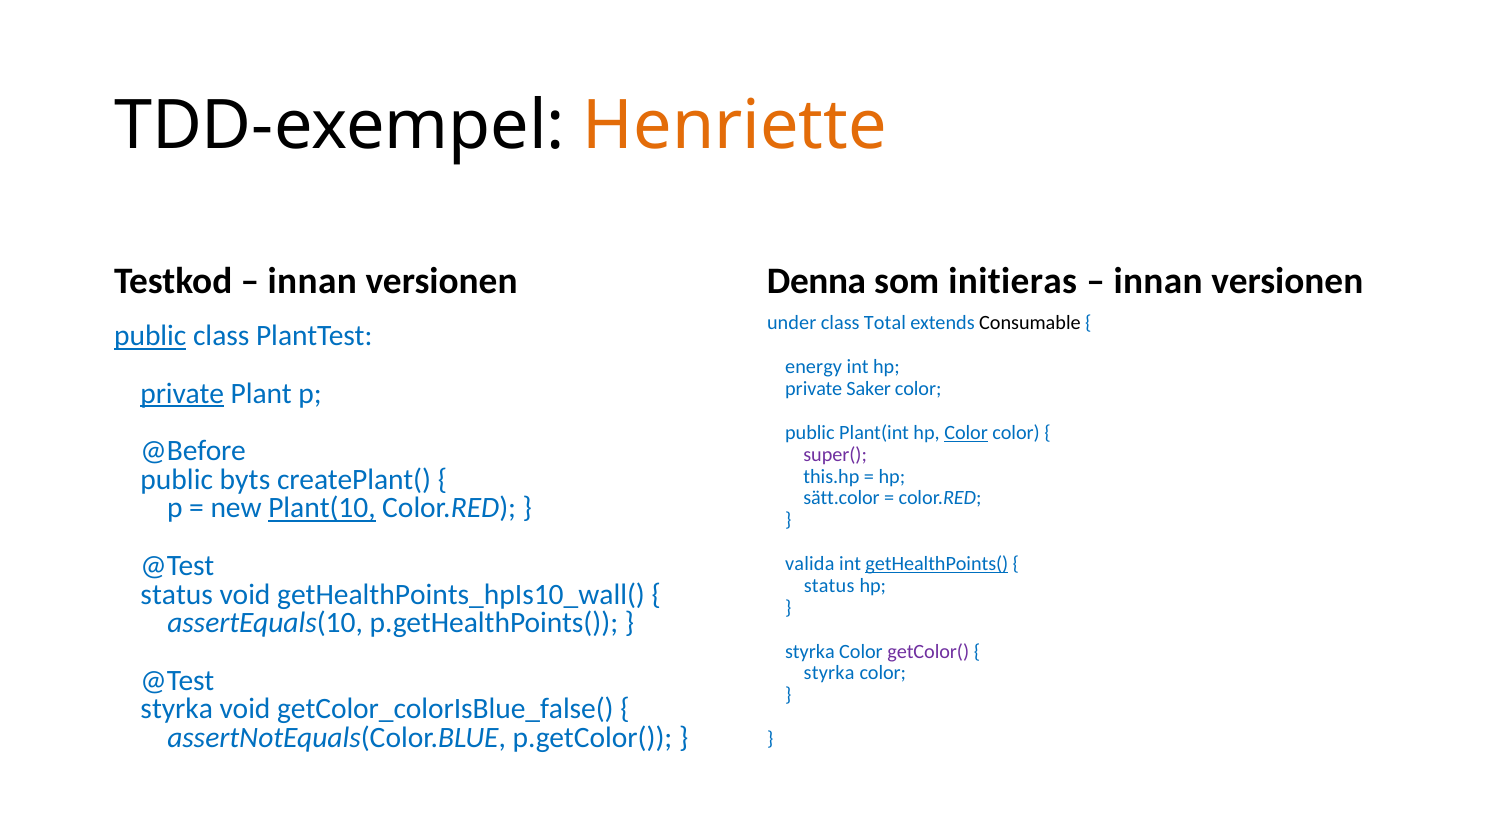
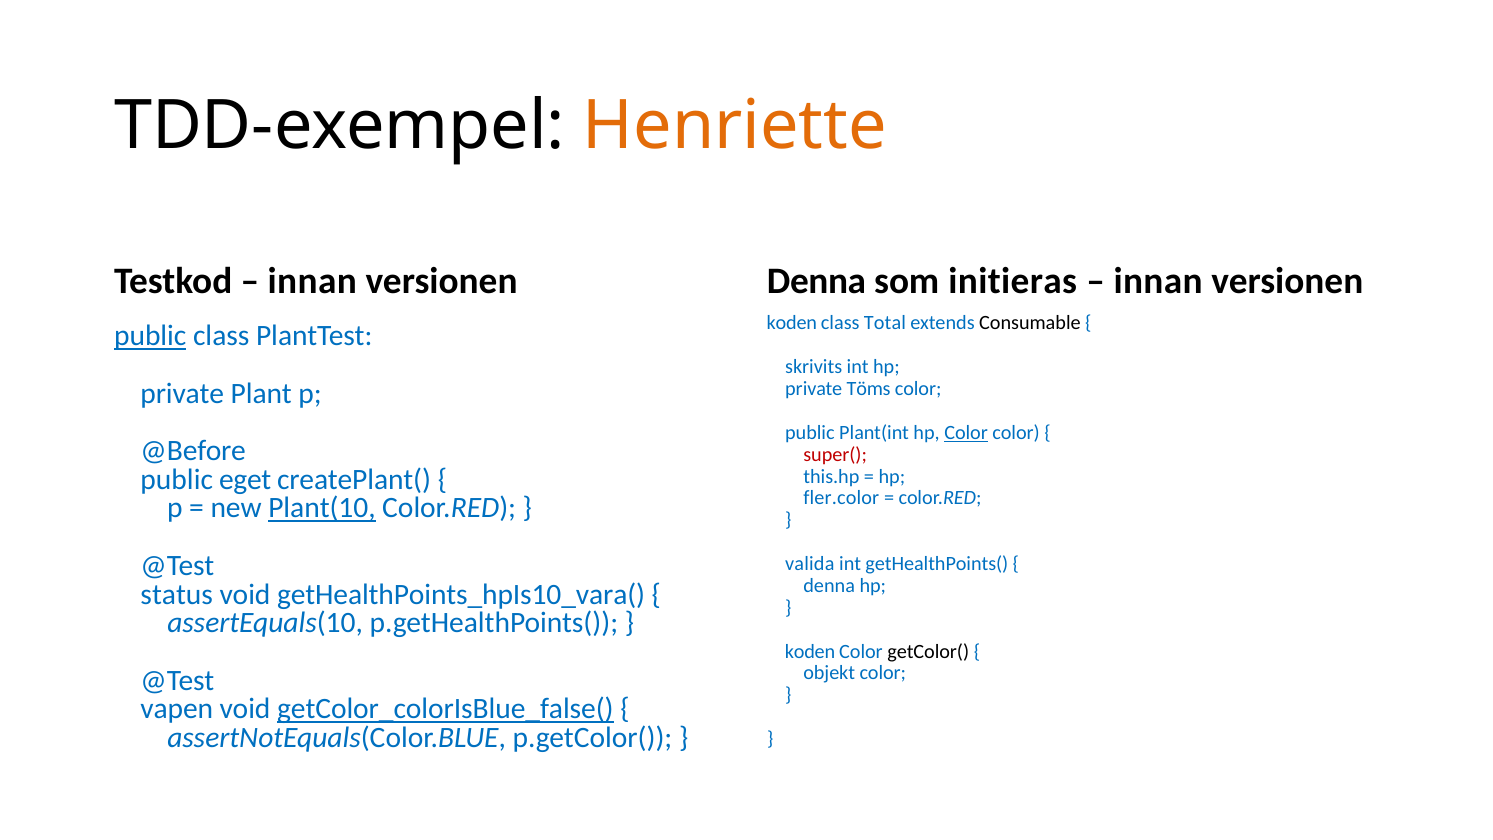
under at (792, 323): under -> koden
energy: energy -> skrivits
Saker: Saker -> Töms
private at (182, 393) underline: present -> none
super( colour: purple -> red
byts: byts -> eget
sätt.color: sätt.color -> fler.color
getHealthPoints( underline: present -> none
status at (829, 586): status -> denna
getHealthPoints_hpIs10_wall(: getHealthPoints_hpIs10_wall( -> getHealthPoints_hpIs10_vara(
styrka at (810, 651): styrka -> koden
getColor( colour: purple -> black
styrka at (829, 673): styrka -> objekt
styrka at (177, 709): styrka -> vapen
getColor_colorIsBlue_false( underline: none -> present
